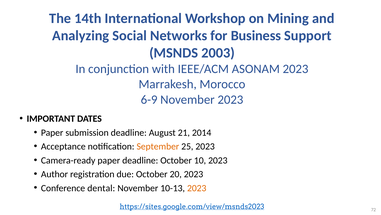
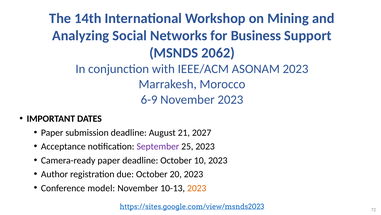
2003: 2003 -> 2062
2014: 2014 -> 2027
September colour: orange -> purple
dental: dental -> model
